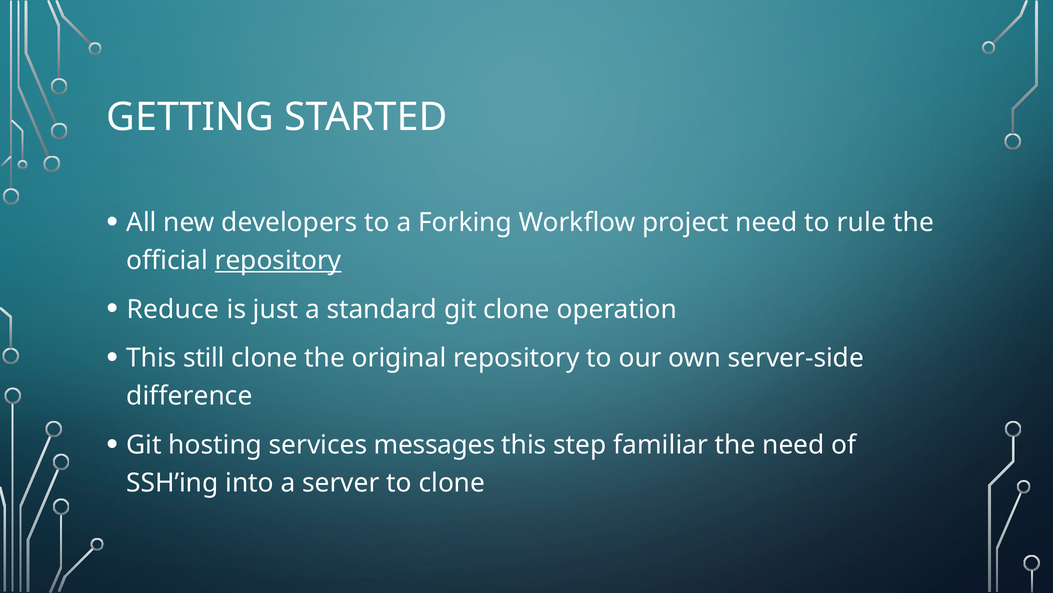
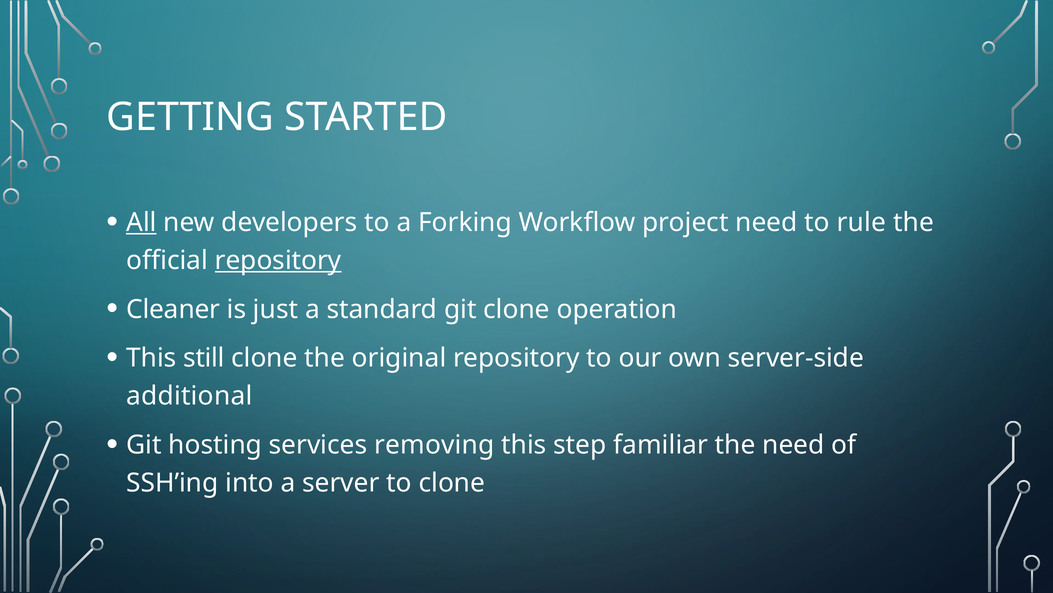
All underline: none -> present
Reduce: Reduce -> Cleaner
difference: difference -> additional
messages: messages -> removing
